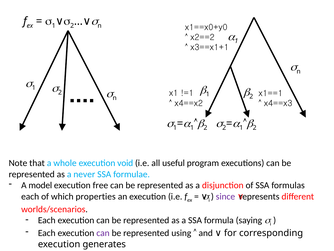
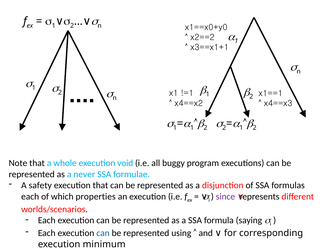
useful: useful -> buggy
model: model -> safety
execution free: free -> that
can at (103, 233) colour: purple -> blue
generates: generates -> minimum
